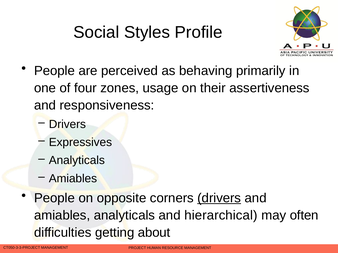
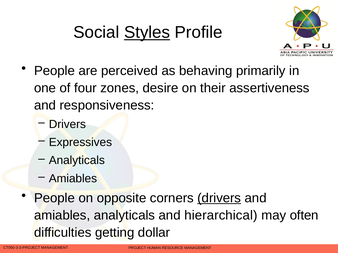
Styles underline: none -> present
usage: usage -> desire
about: about -> dollar
